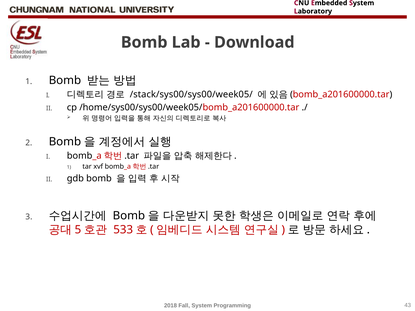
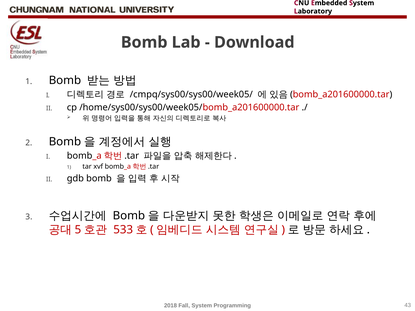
/stack/sys00/sys00/week05/: /stack/sys00/sys00/week05/ -> /cmpq/sys00/sys00/week05/
